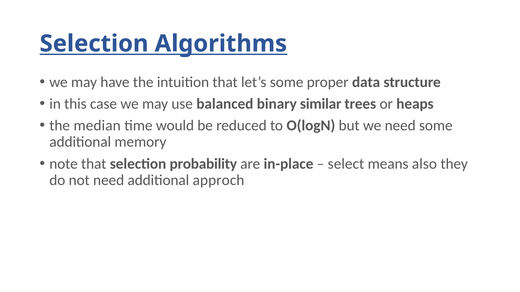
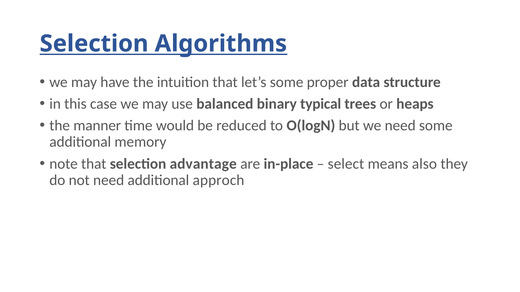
similar: similar -> typical
median: median -> manner
probability: probability -> advantage
